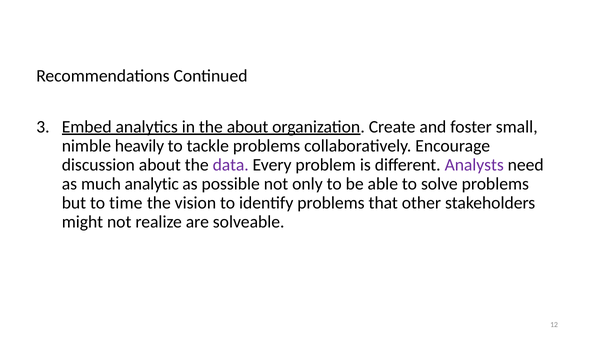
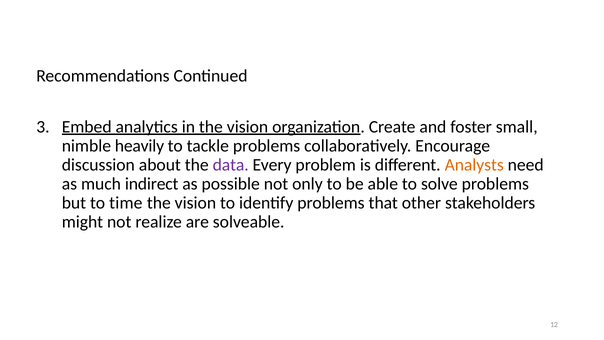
in the about: about -> vision
Analysts colour: purple -> orange
analytic: analytic -> indirect
